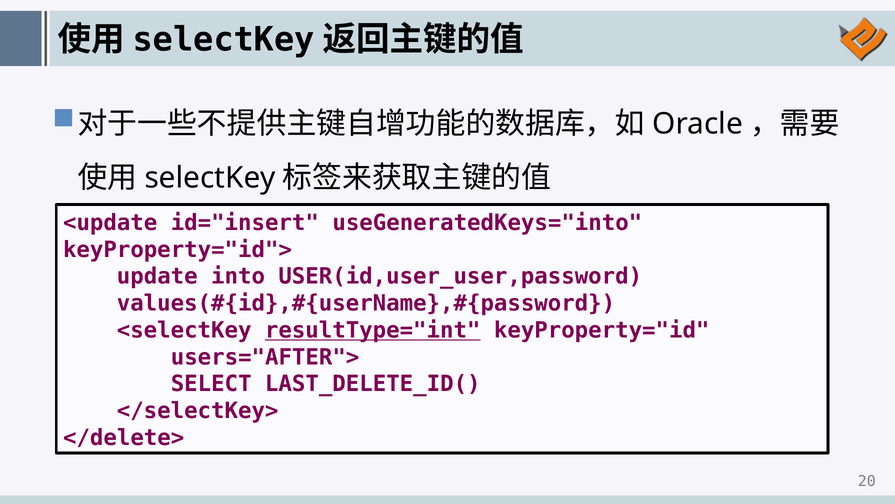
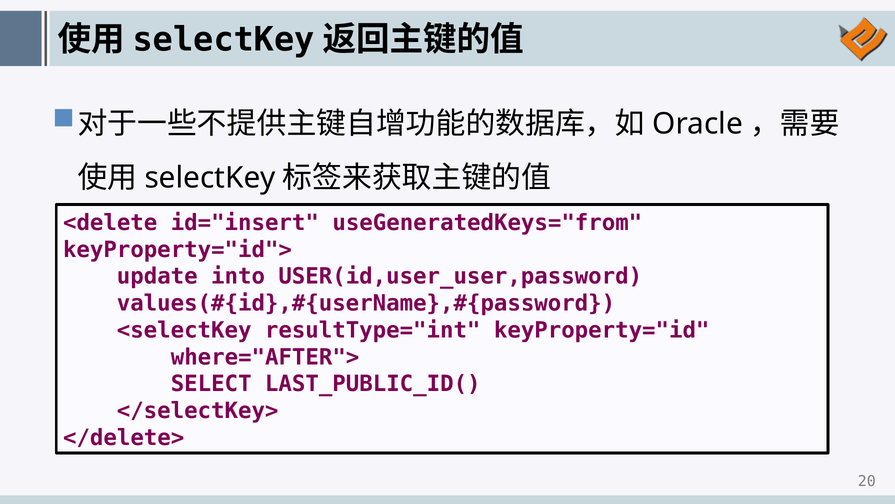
<update: <update -> <delete
useGeneratedKeys="into: useGeneratedKeys="into -> useGeneratedKeys="from
resultType="int underline: present -> none
users="AFTER">: users="AFTER"> -> where="AFTER">
LAST_DELETE_ID(: LAST_DELETE_ID( -> LAST_PUBLIC_ID(
